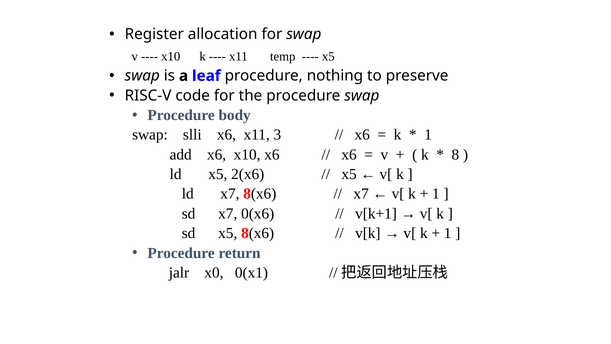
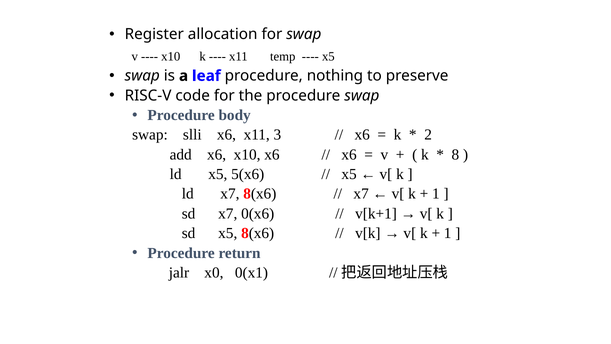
1 at (428, 135): 1 -> 2
2(x6: 2(x6 -> 5(x6
